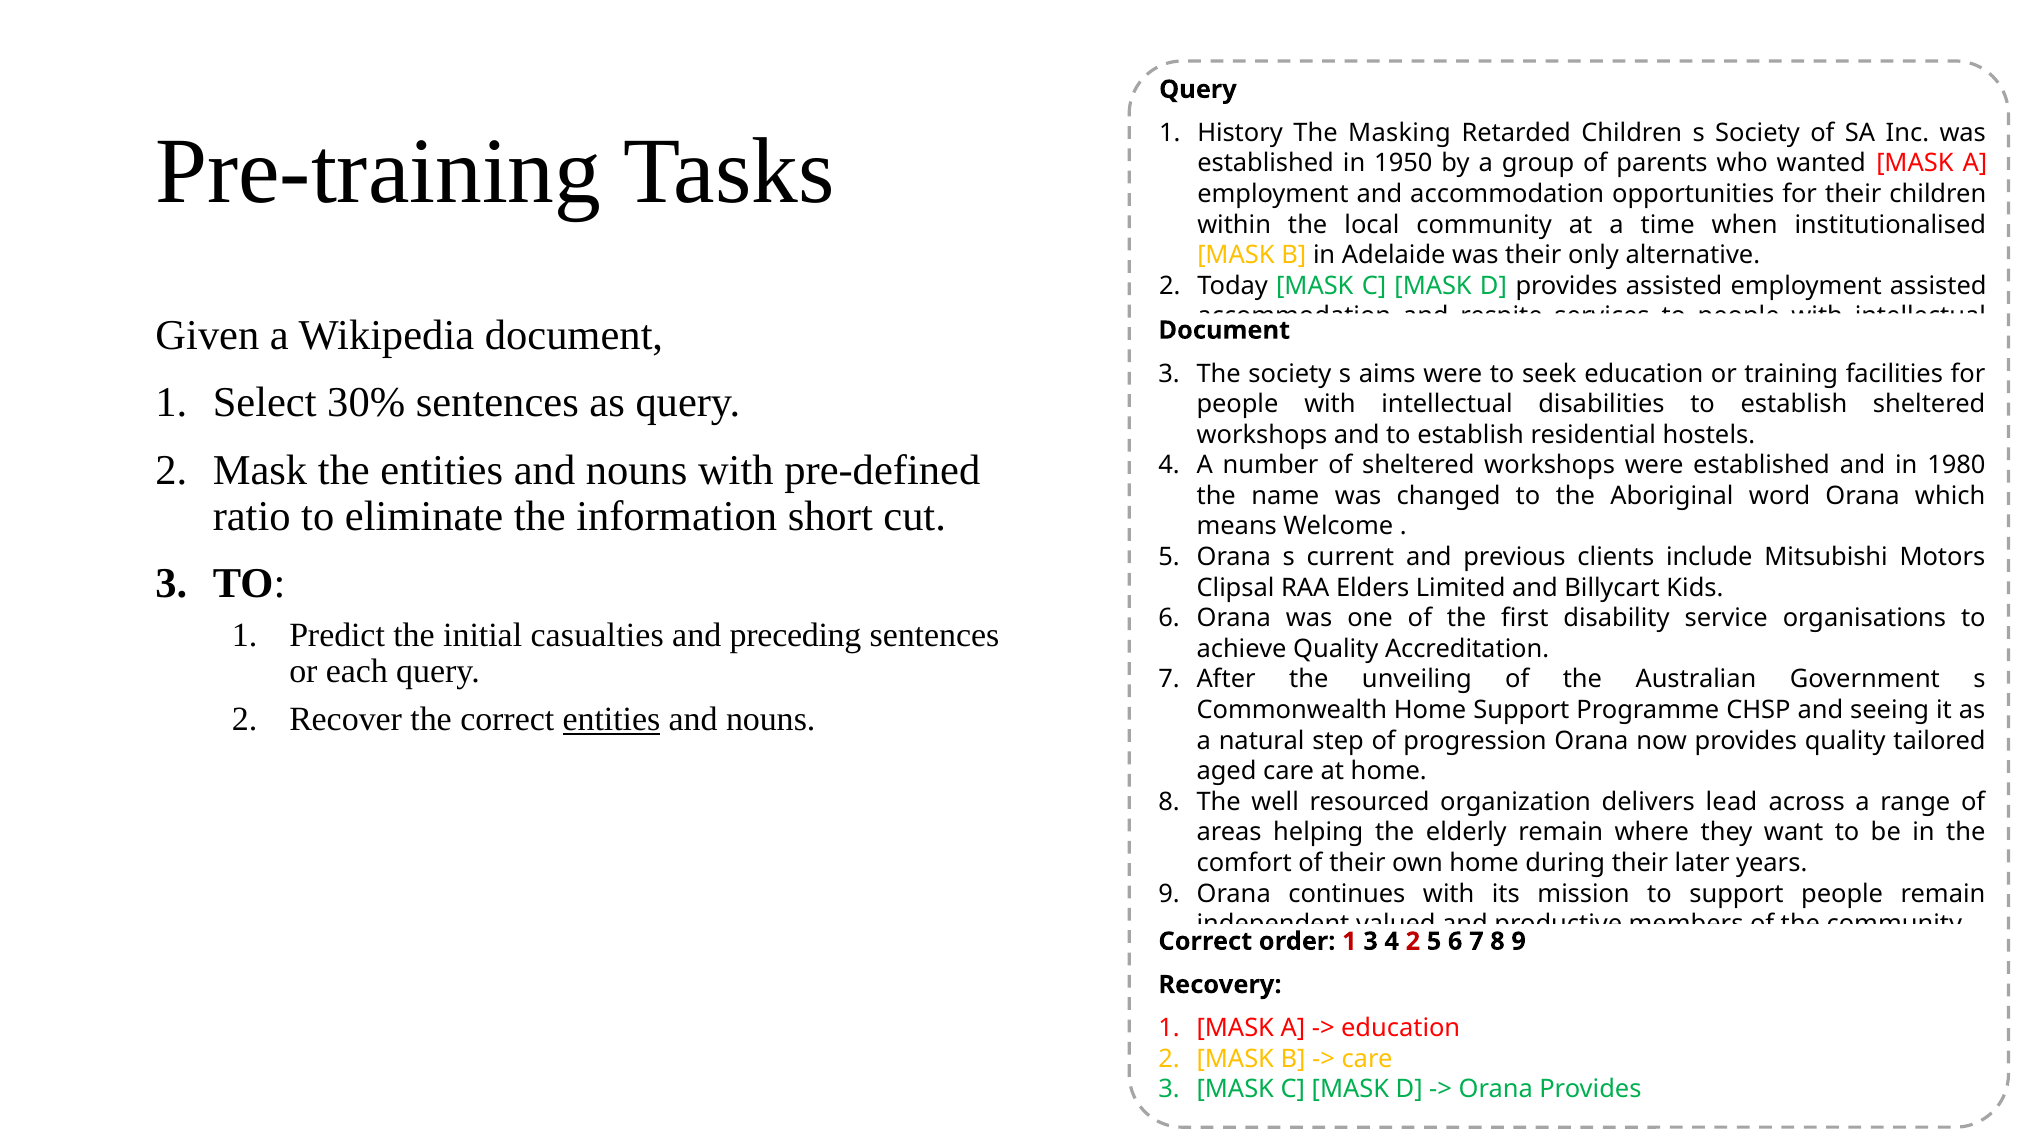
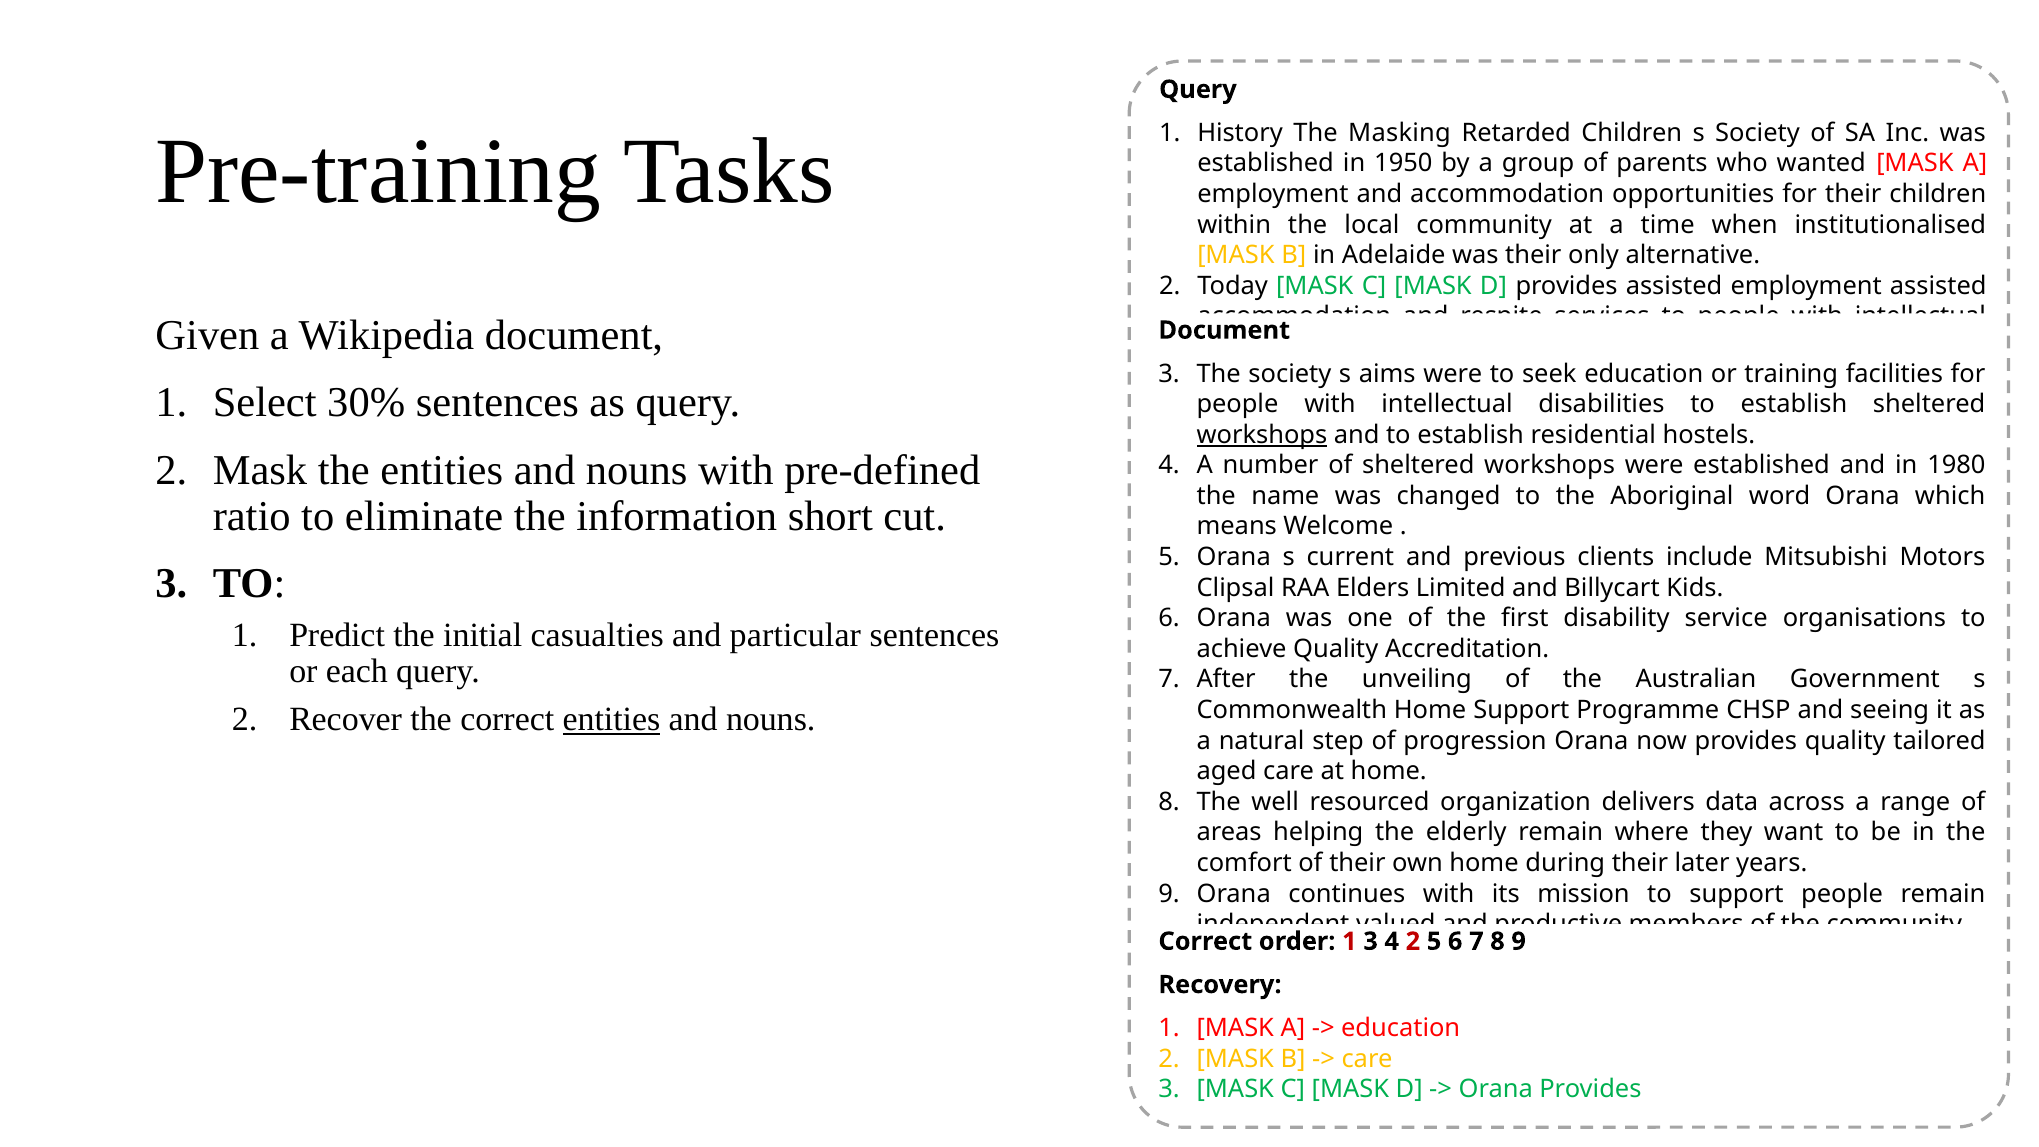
workshops at (1262, 435) underline: none -> present
preceding: preceding -> particular
lead: lead -> data
